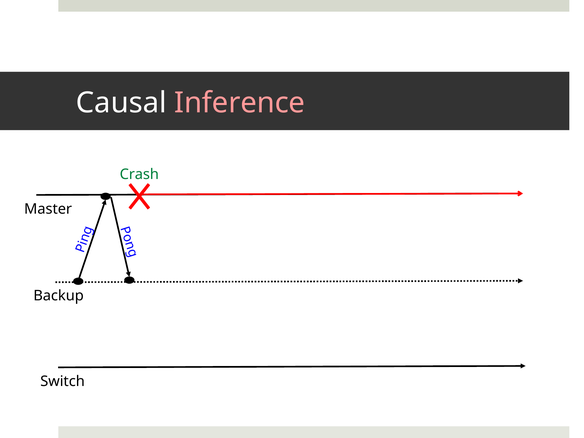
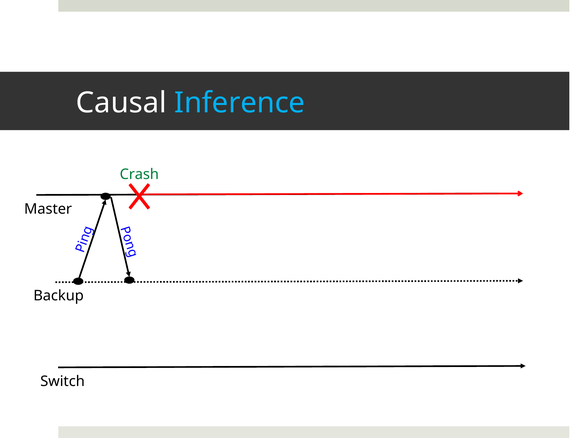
Inference colour: pink -> light blue
